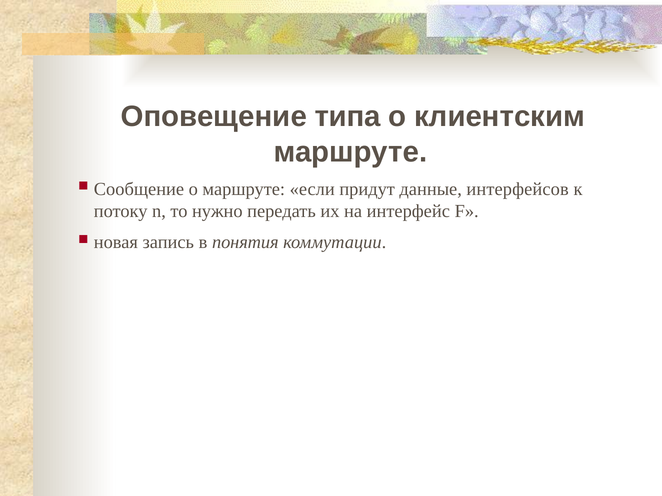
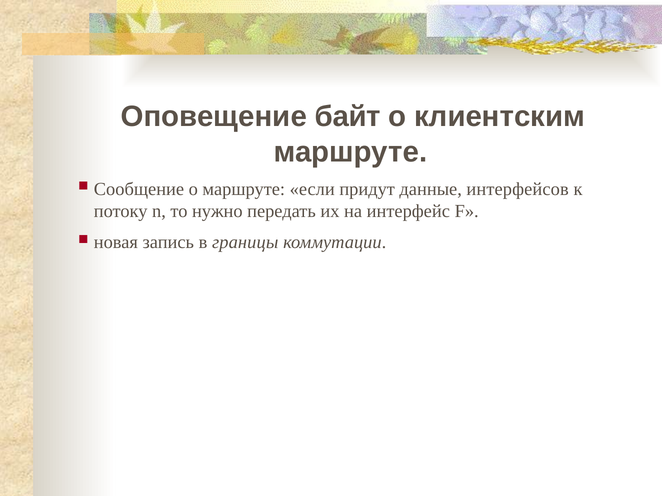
типа: типа -> байт
понятия: понятия -> границы
